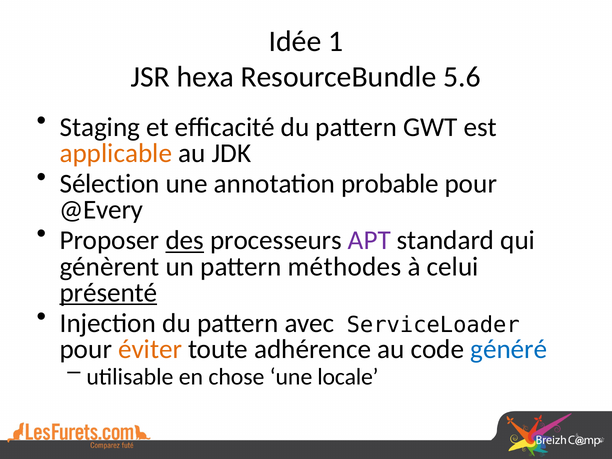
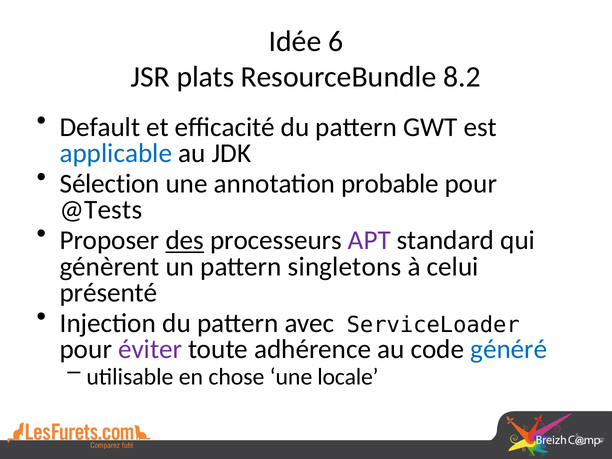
1: 1 -> 6
hexa: hexa -> plats
5.6: 5.6 -> 8.2
Staging: Staging -> Default
applicable colour: orange -> blue
@Every: @Every -> @Tests
méthodes: méthodes -> singletons
présenté underline: present -> none
éviter colour: orange -> purple
